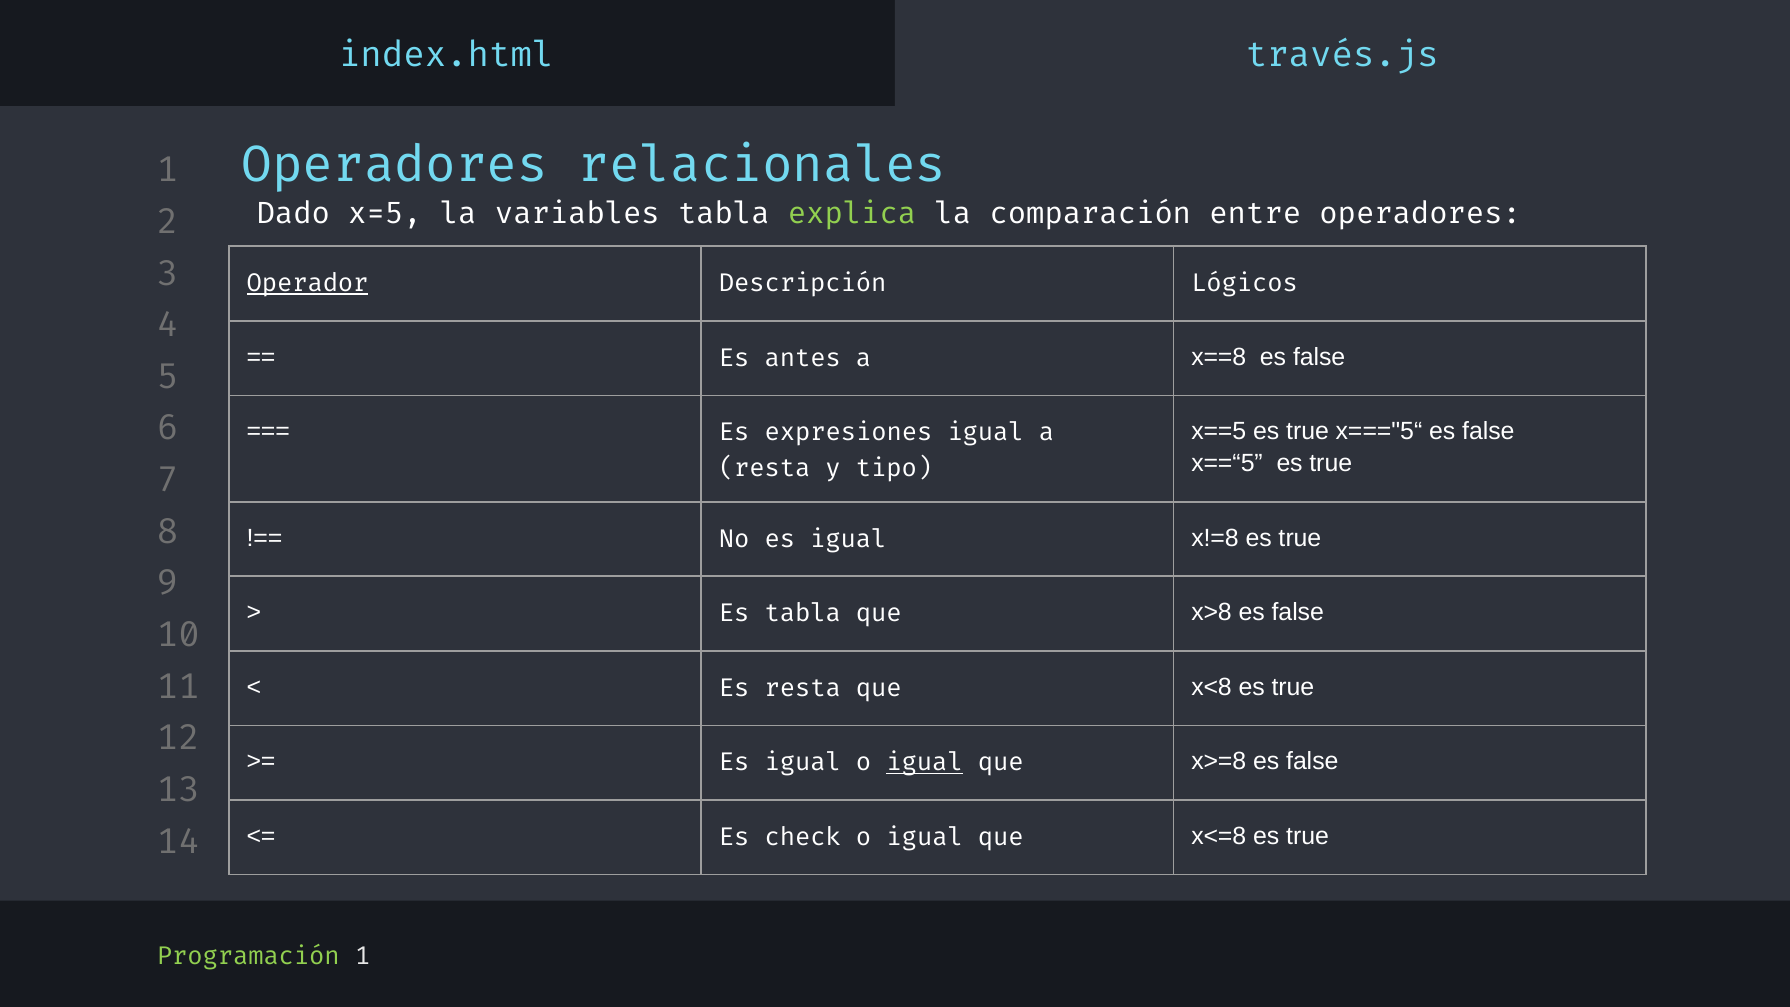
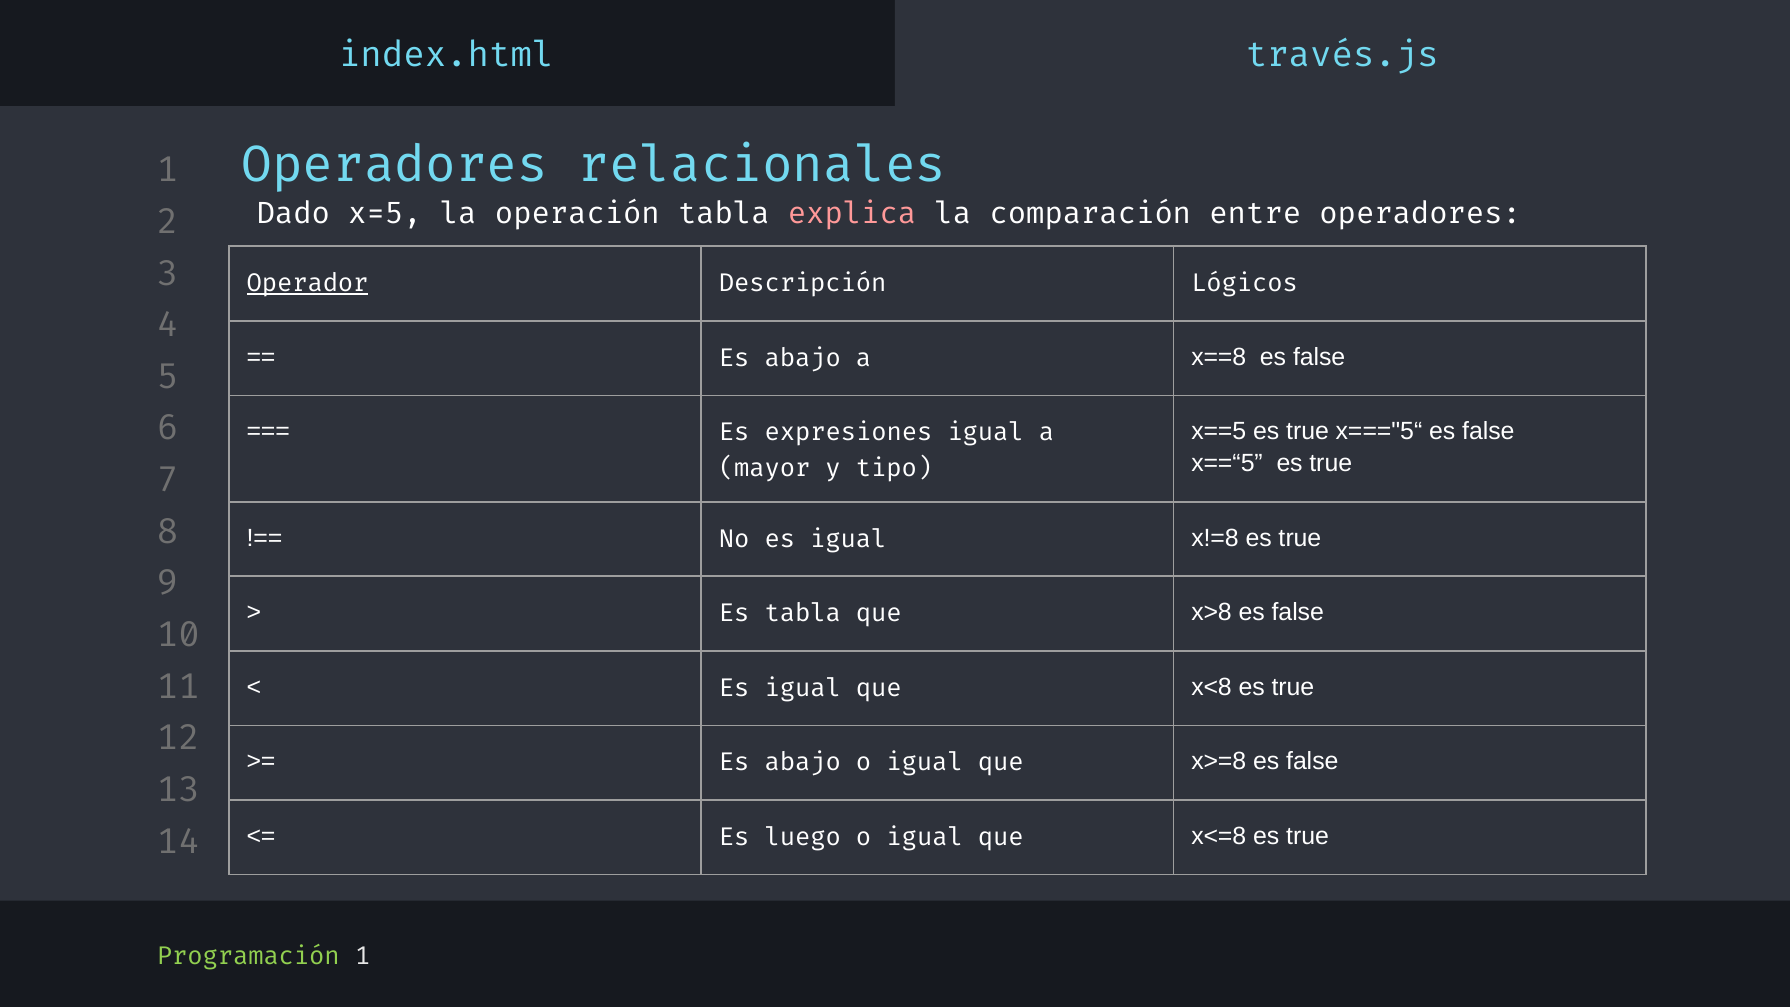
variables: variables -> operación
explica colour: light green -> pink
antes at (803, 358): antes -> abajo
resta at (765, 468): resta -> mayor
resta at (803, 688): resta -> igual
igual at (803, 763): igual -> abajo
igual at (925, 763) underline: present -> none
check: check -> luego
